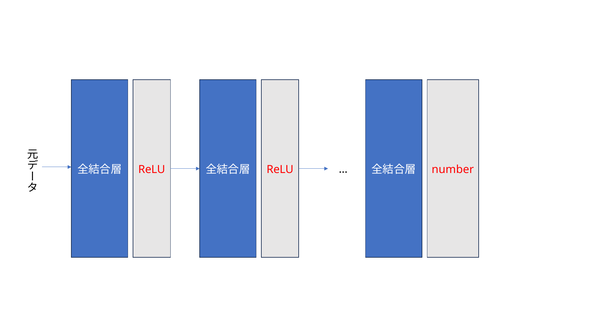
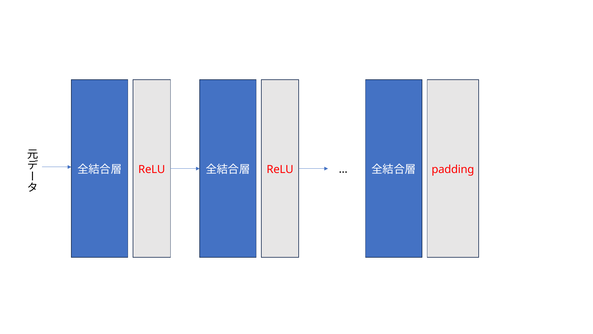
number: number -> padding
